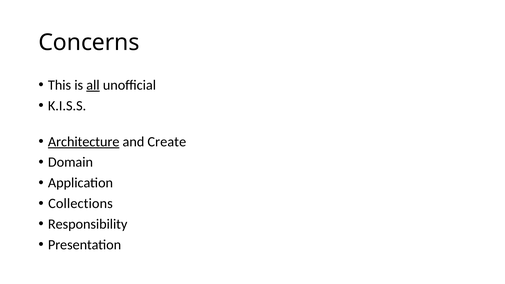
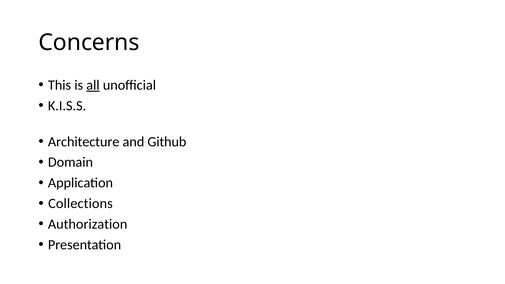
Architecture underline: present -> none
Create: Create -> Github
Responsibility: Responsibility -> Authorization
